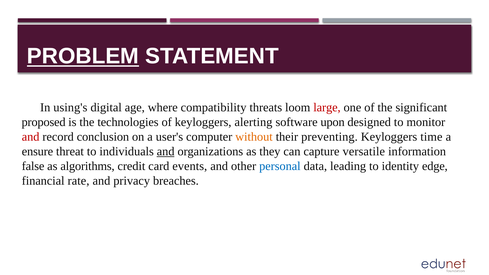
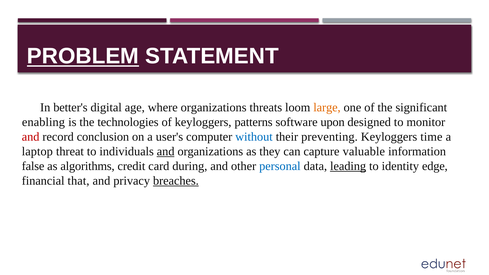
using's: using's -> better's
where compatibility: compatibility -> organizations
large colour: red -> orange
proposed: proposed -> enabling
alerting: alerting -> patterns
without colour: orange -> blue
ensure: ensure -> laptop
versatile: versatile -> valuable
events: events -> during
leading underline: none -> present
rate: rate -> that
breaches underline: none -> present
